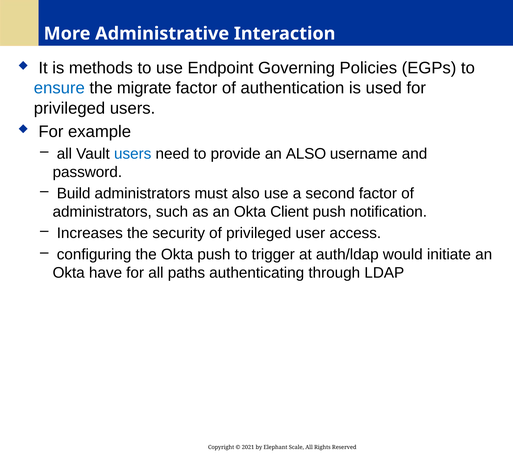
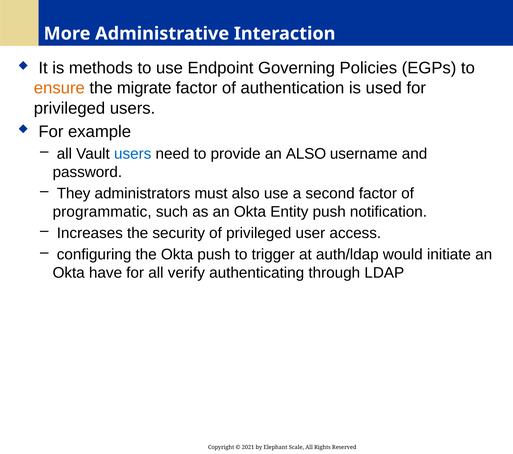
ensure colour: blue -> orange
Build: Build -> They
administrators at (102, 212): administrators -> programmatic
Client: Client -> Entity
paths: paths -> verify
